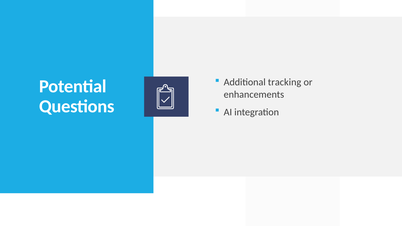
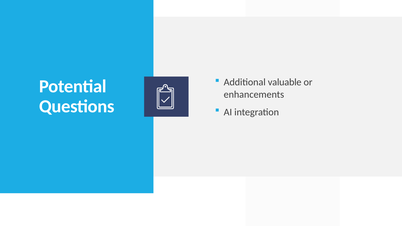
tracking: tracking -> valuable
